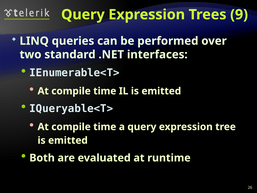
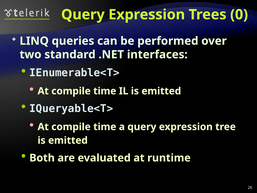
9: 9 -> 0
